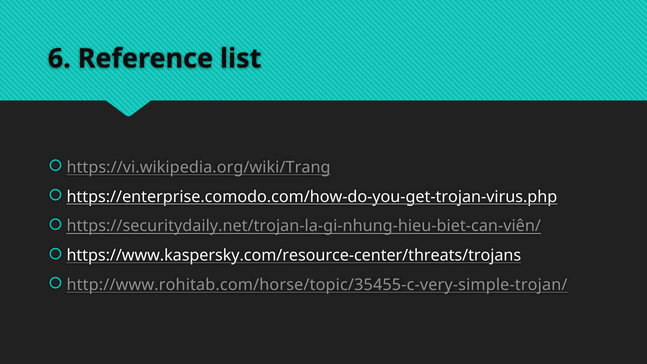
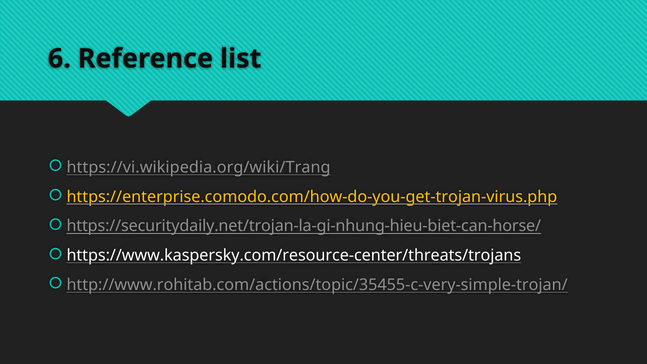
https://enterprise.comodo.com/how-do-you-get-trojan-virus.php colour: white -> yellow
https://securitydaily.net/trojan-la-gi-nhung-hieu-biet-can-viên/: https://securitydaily.net/trojan-la-gi-nhung-hieu-biet-can-viên/ -> https://securitydaily.net/trojan-la-gi-nhung-hieu-biet-can-horse/
http://www.rohitab.com/horse/topic/35455-c-very-simple-trojan/: http://www.rohitab.com/horse/topic/35455-c-very-simple-trojan/ -> http://www.rohitab.com/actions/topic/35455-c-very-simple-trojan/
